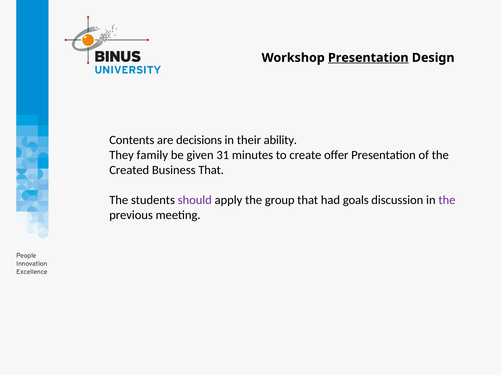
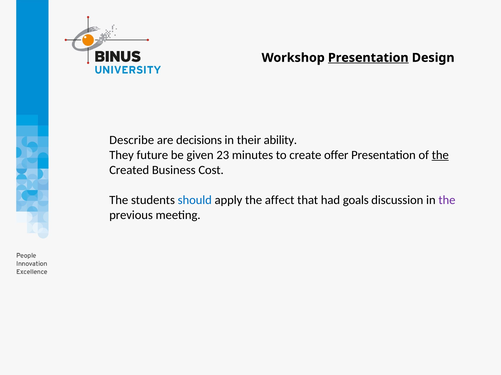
Contents: Contents -> Describe
family: family -> future
31: 31 -> 23
the at (440, 155) underline: none -> present
Business That: That -> Cost
should colour: purple -> blue
group: group -> affect
